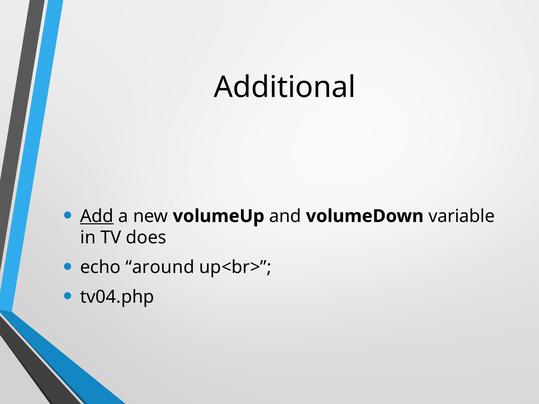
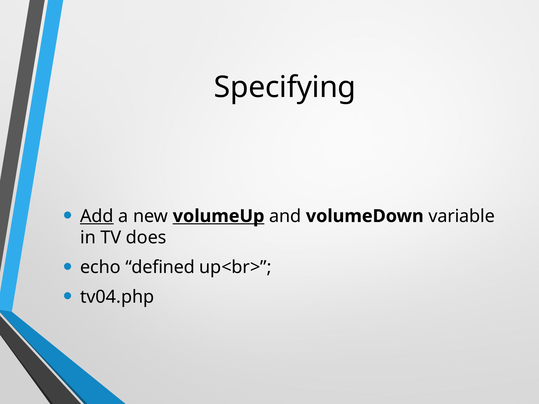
Additional: Additional -> Specifying
volumeUp underline: none -> present
around: around -> defined
